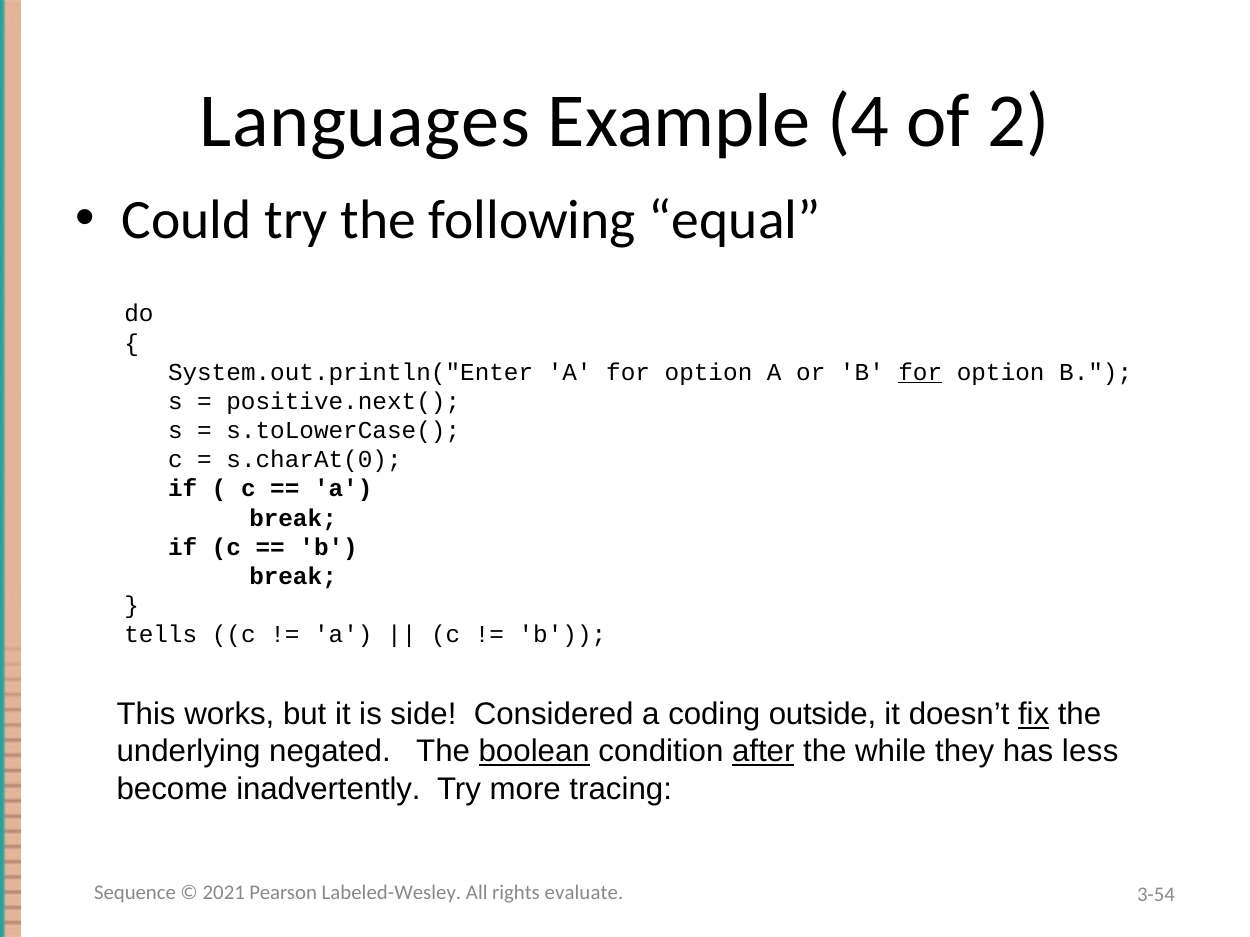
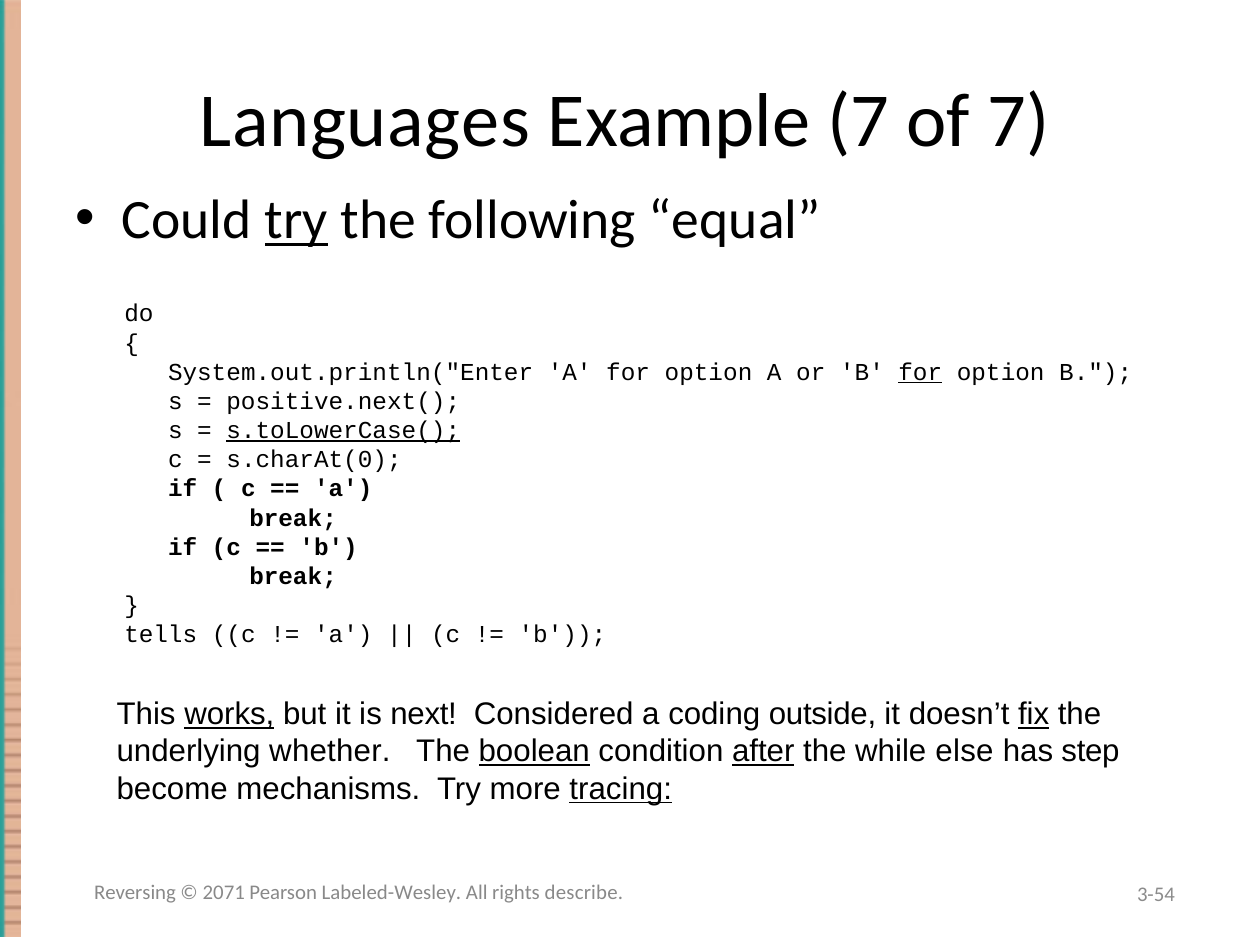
Example 4: 4 -> 7
of 2: 2 -> 7
try at (296, 221) underline: none -> present
s.toLowerCase( underline: none -> present
works underline: none -> present
side: side -> next
negated: negated -> whether
they: they -> else
less: less -> step
inadvertently: inadvertently -> mechanisms
tracing underline: none -> present
Sequence: Sequence -> Reversing
2021: 2021 -> 2071
evaluate: evaluate -> describe
